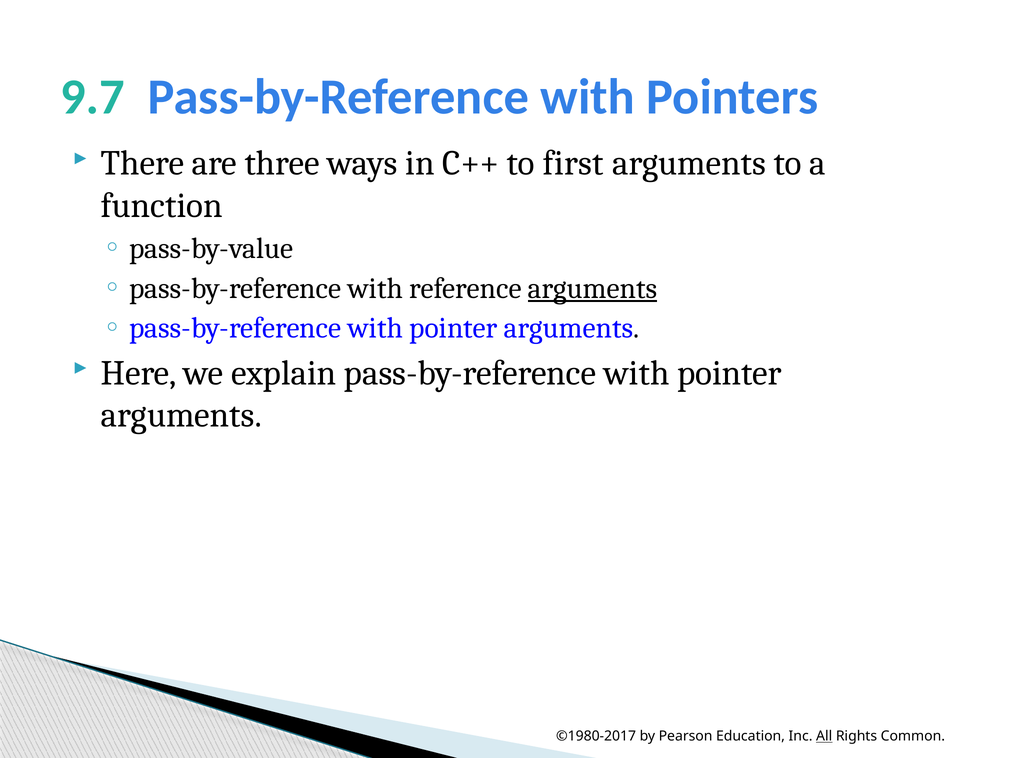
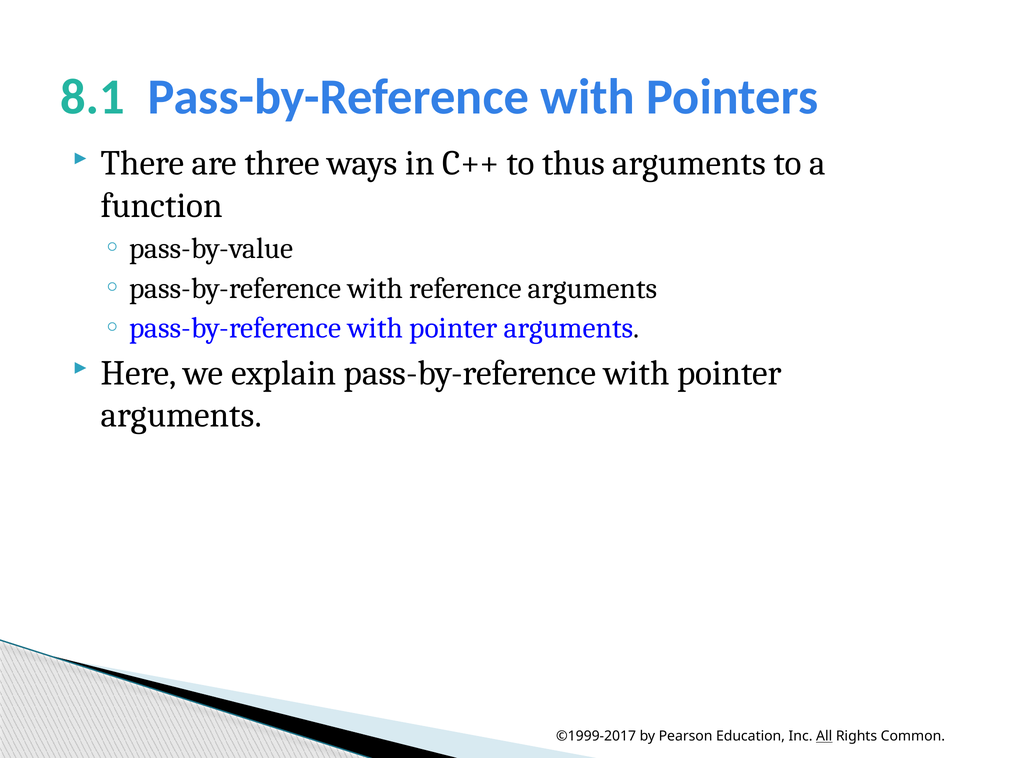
9.7: 9.7 -> 8.1
first: first -> thus
arguments at (593, 288) underline: present -> none
©1980-2017: ©1980-2017 -> ©1999-2017
